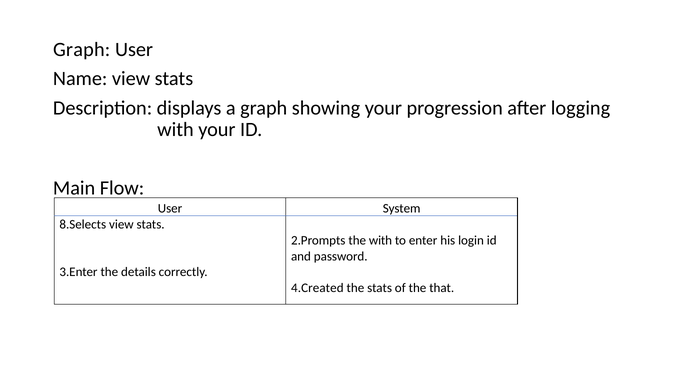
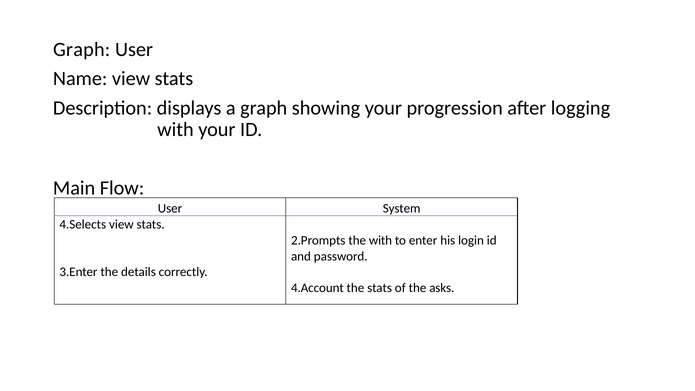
8.Selects: 8.Selects -> 4.Selects
4.Created: 4.Created -> 4.Account
that: that -> asks
